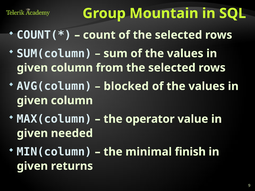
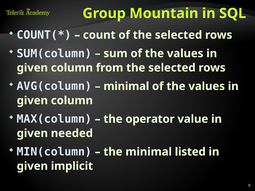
blocked at (126, 86): blocked -> minimal
finish: finish -> listed
returns: returns -> implicit
